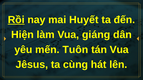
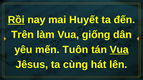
Hiện: Hiện -> Trên
giáng: giáng -> giống
Vua at (119, 50) underline: none -> present
